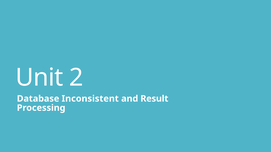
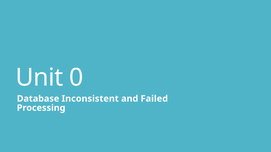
2: 2 -> 0
Result: Result -> Failed
